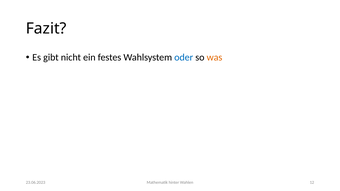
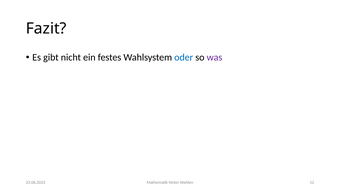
was colour: orange -> purple
